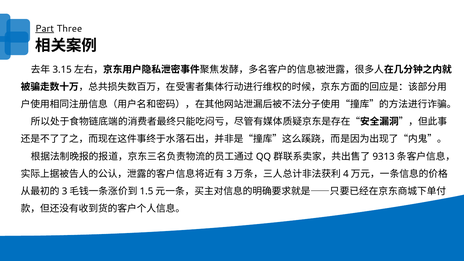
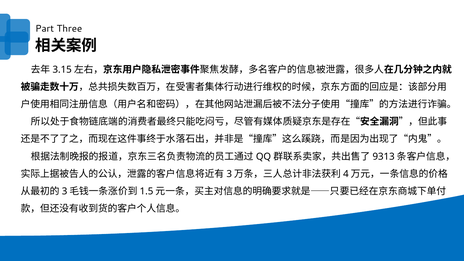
Part underline: present -> none
